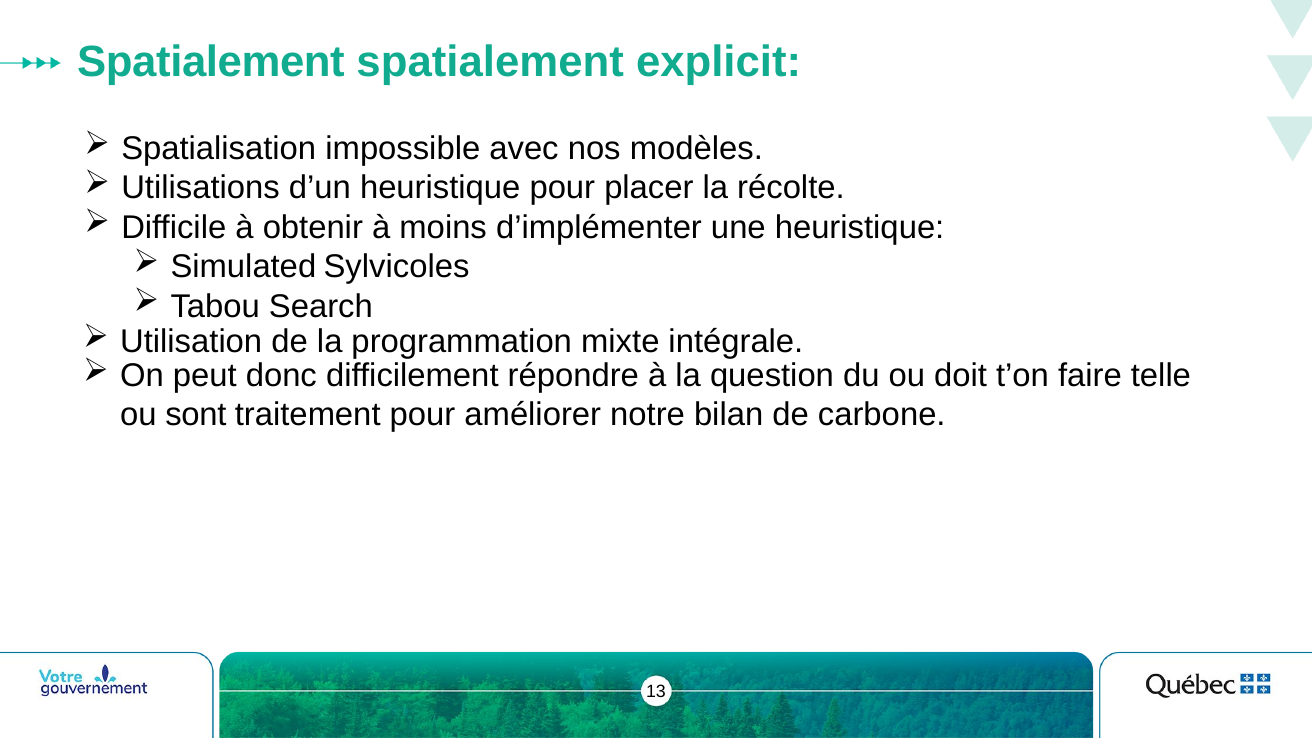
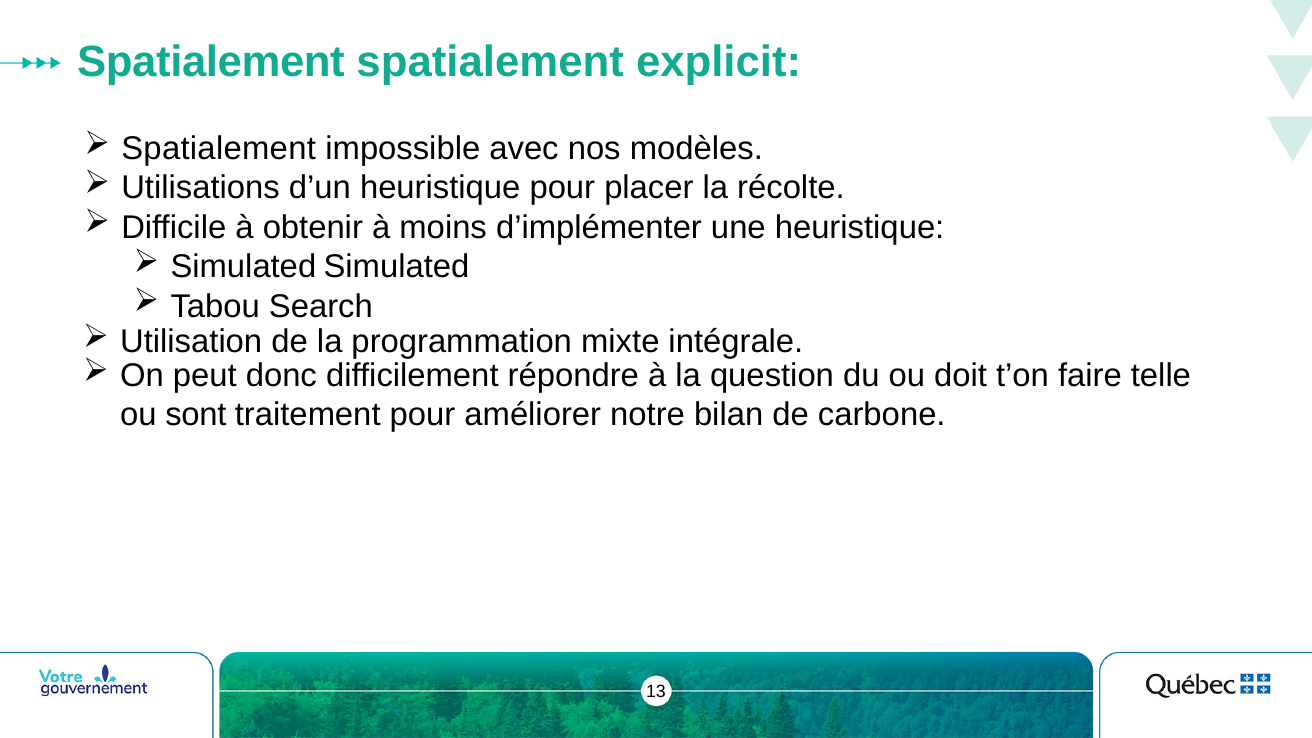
Spatialisation at (219, 149): Spatialisation -> Spatialement
Simulated Sylvicoles: Sylvicoles -> Simulated
